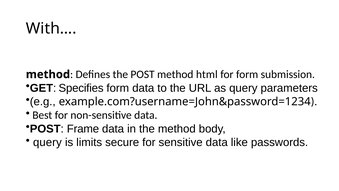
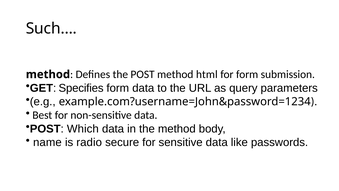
With…: With… -> Such…
Frame: Frame -> Which
query at (47, 142): query -> name
limits: limits -> radio
